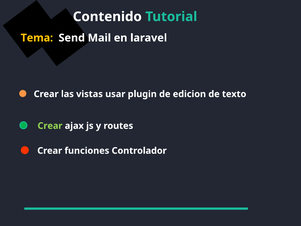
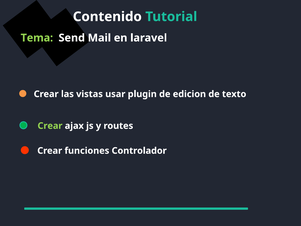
Tema colour: yellow -> light green
